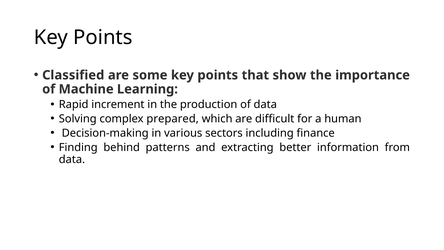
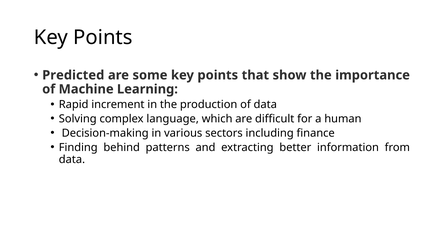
Classified: Classified -> Predicted
prepared: prepared -> language
